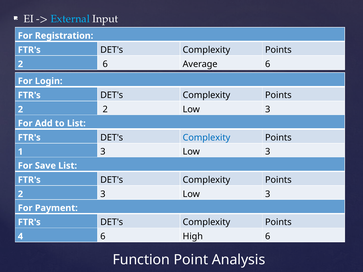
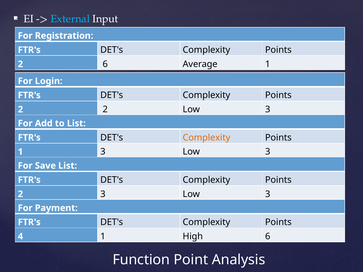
Average 6: 6 -> 1
Complexity at (206, 138) colour: blue -> orange
4 6: 6 -> 1
